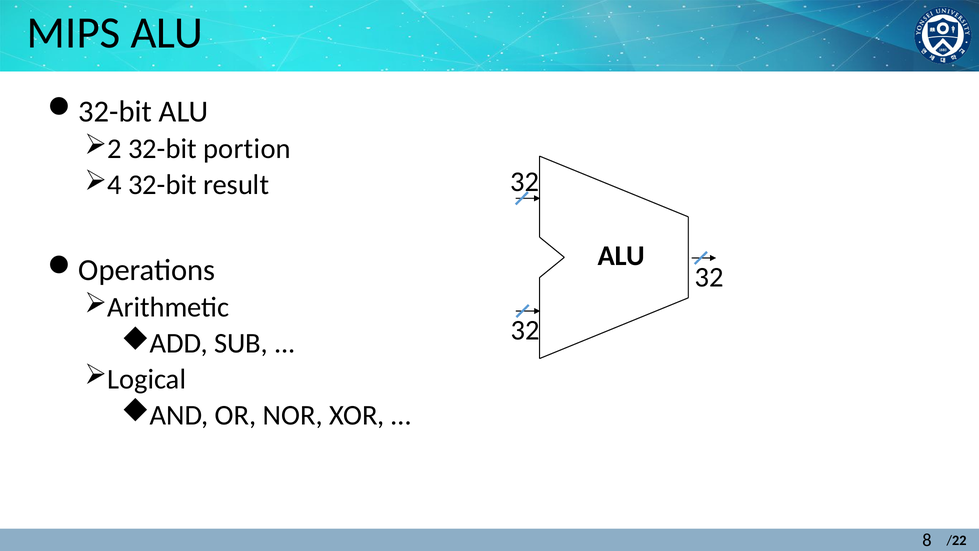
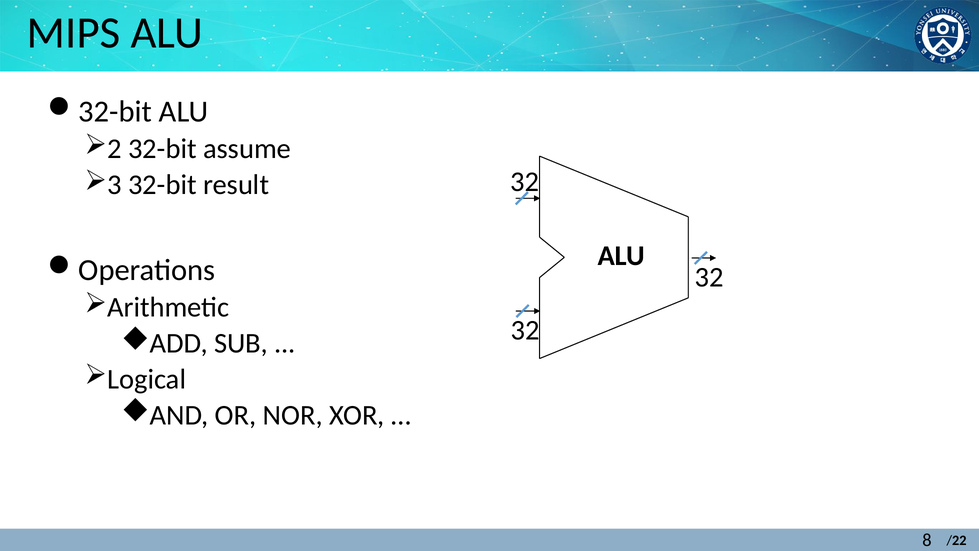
portion: portion -> assume
4: 4 -> 3
